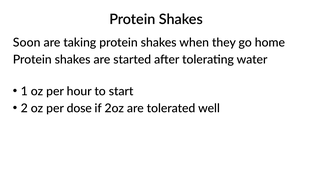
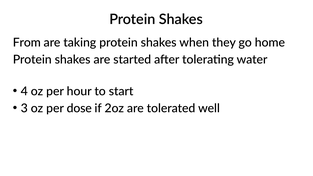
Soon: Soon -> From
1: 1 -> 4
2: 2 -> 3
